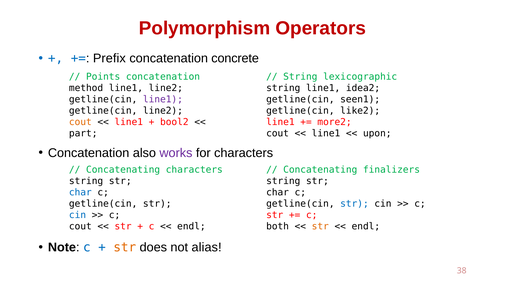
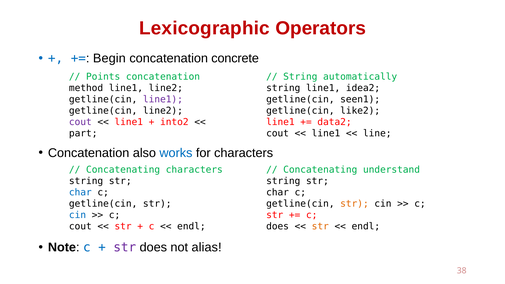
Polymorphism: Polymorphism -> Lexicographic
Prefix: Prefix -> Begin
lexicographic: lexicographic -> automatically
cout at (80, 122) colour: orange -> purple
bool2: bool2 -> into2
more2: more2 -> data2
upon: upon -> line
works colour: purple -> blue
finalizers: finalizers -> understand
str at (354, 204) colour: blue -> orange
both at (278, 227): both -> does
str at (125, 247) colour: orange -> purple
